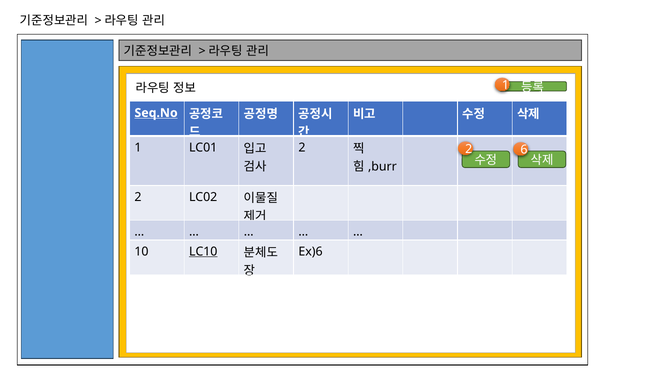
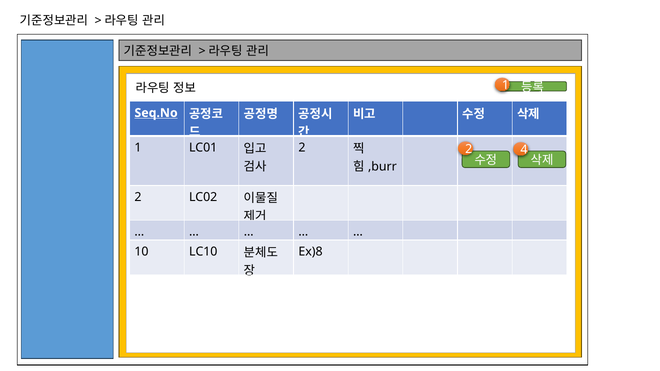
6: 6 -> 4
LC10 underline: present -> none
Ex)6: Ex)6 -> Ex)8
